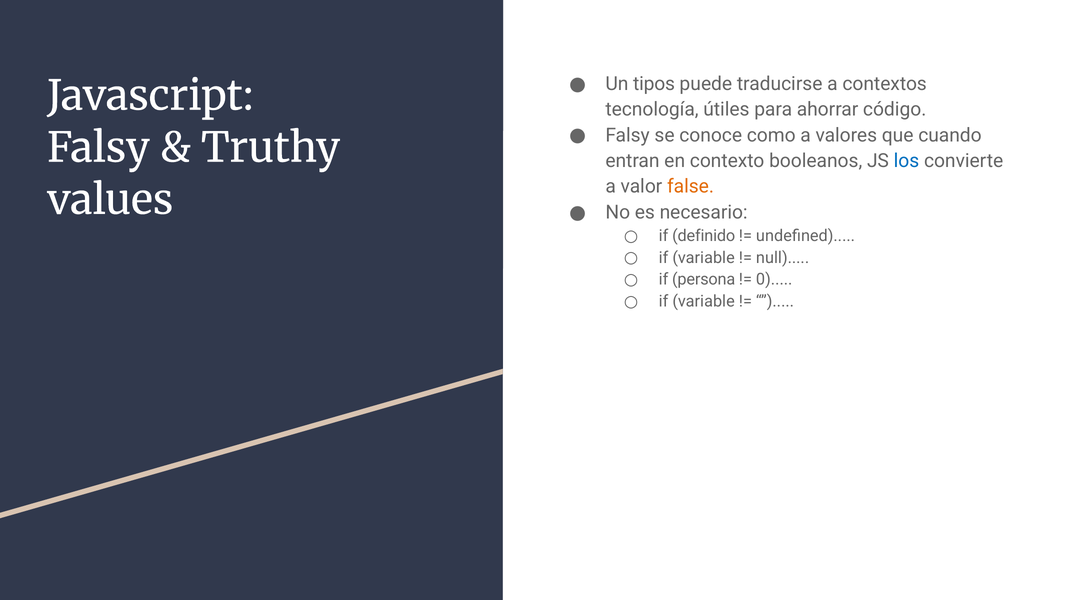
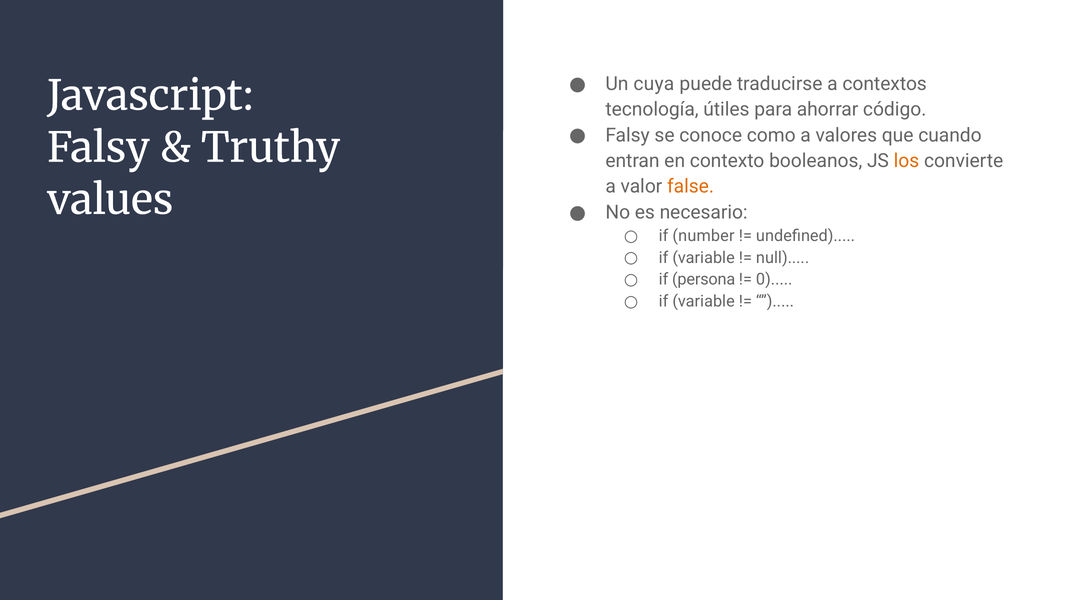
tipos: tipos -> cuya
los colour: blue -> orange
definido: definido -> number
